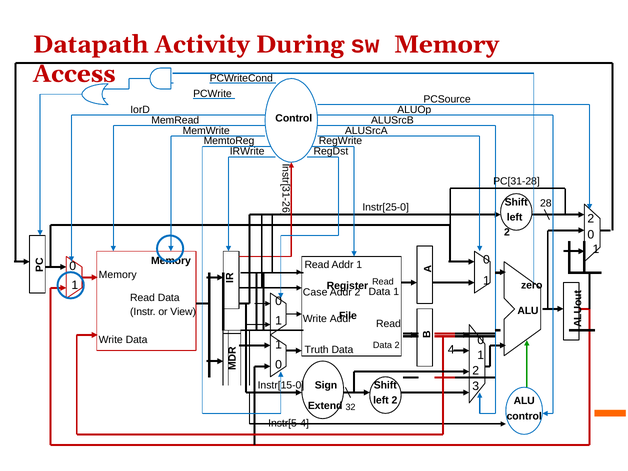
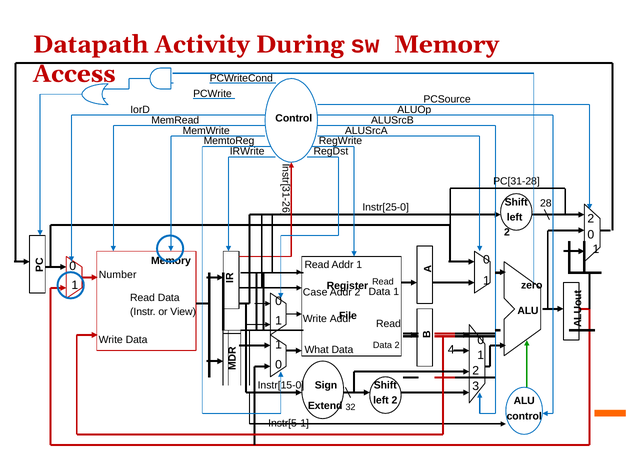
Memory at (118, 275): Memory -> Number
Truth: Truth -> What
Instr[5-4: Instr[5-4 -> Instr[5-1
